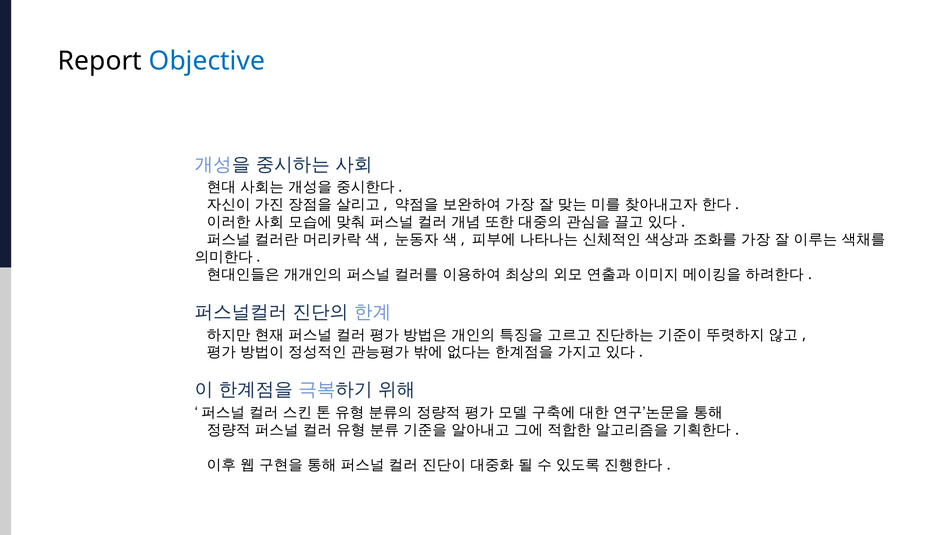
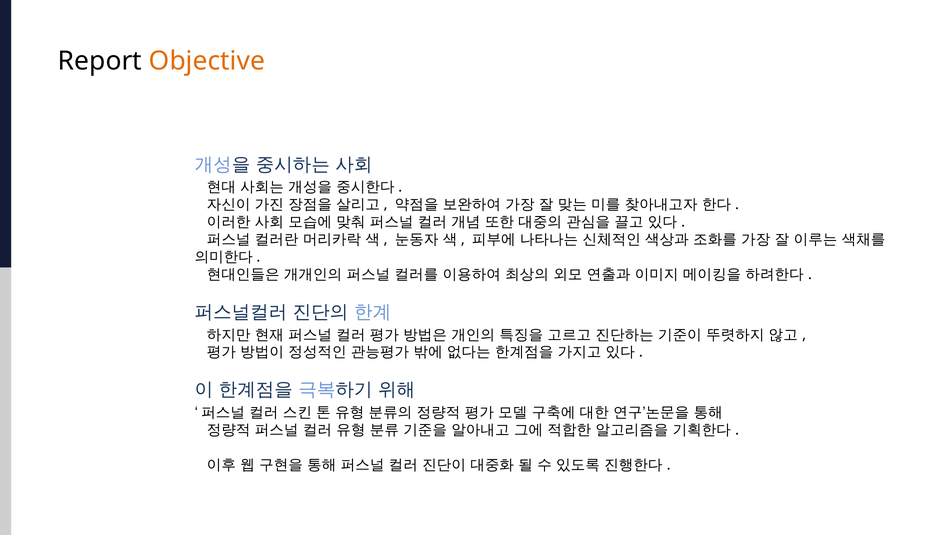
Objective colour: blue -> orange
